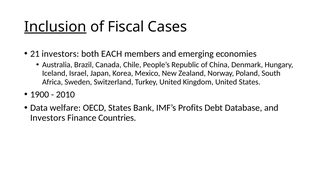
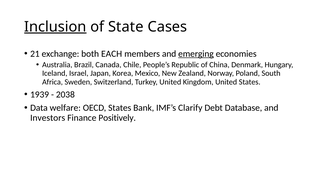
Fiscal: Fiscal -> State
21 investors: investors -> exchange
emerging underline: none -> present
1900: 1900 -> 1939
2010: 2010 -> 2038
Profits: Profits -> Clarify
Countries: Countries -> Positively
